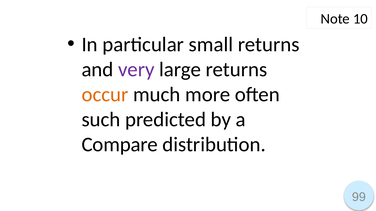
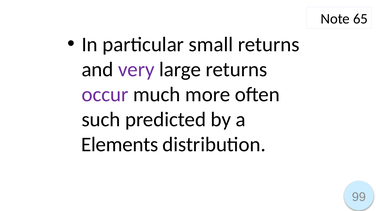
10: 10 -> 65
occur colour: orange -> purple
Compare: Compare -> Elements
